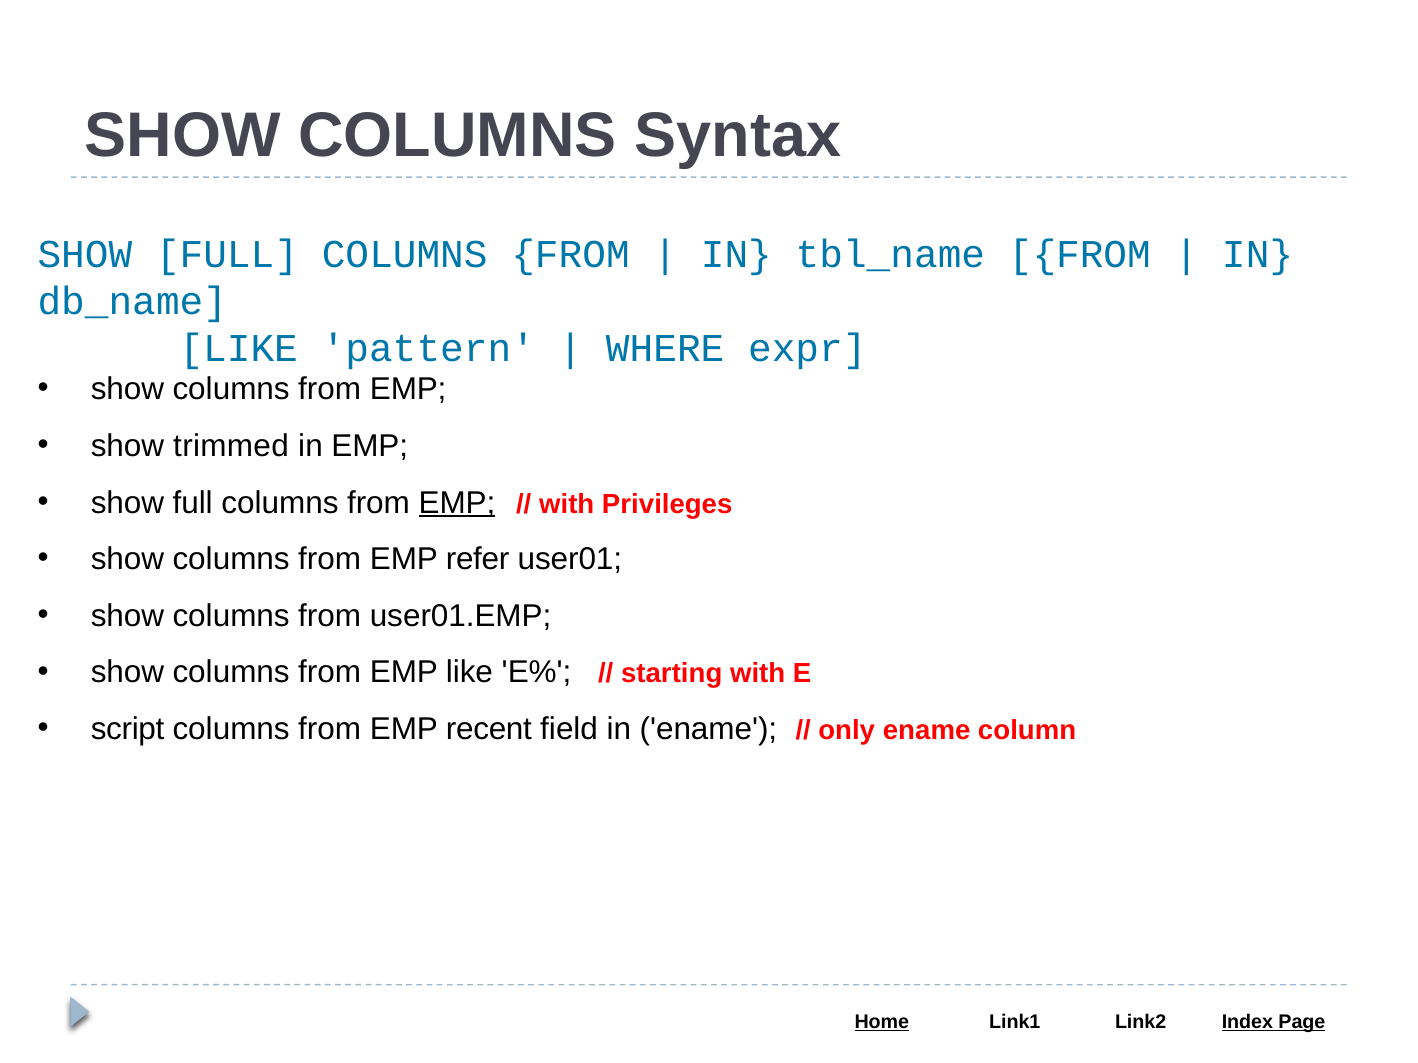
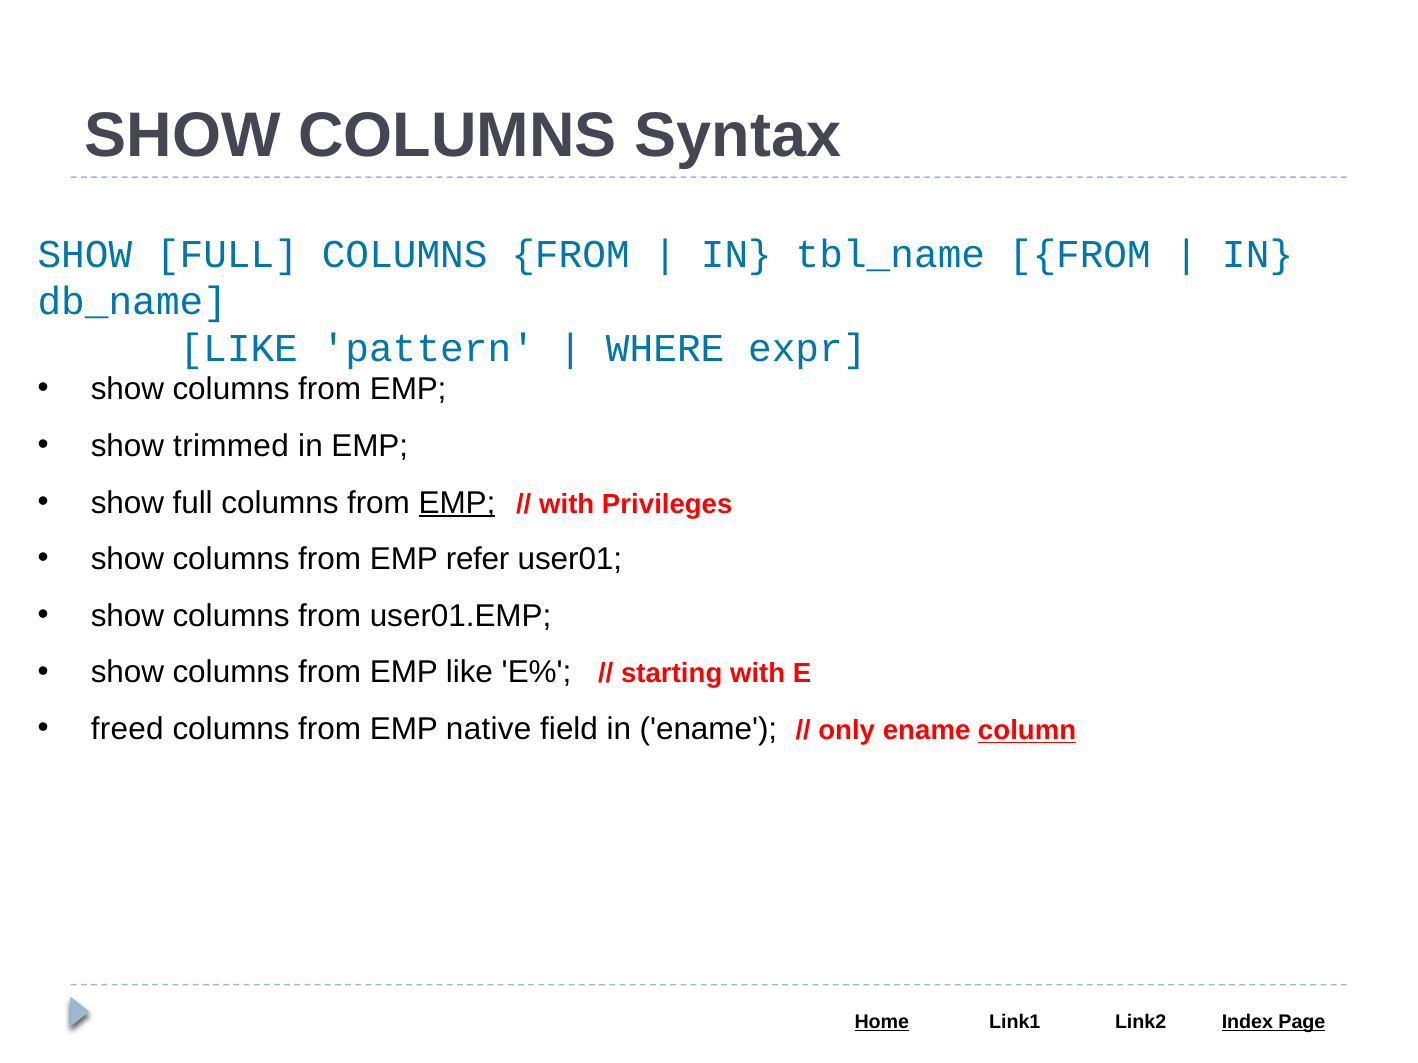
script: script -> freed
recent: recent -> native
column underline: none -> present
